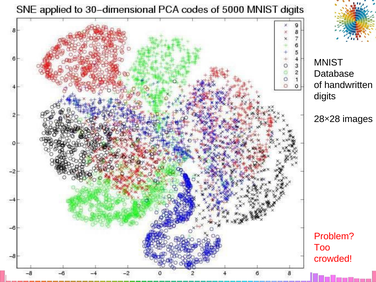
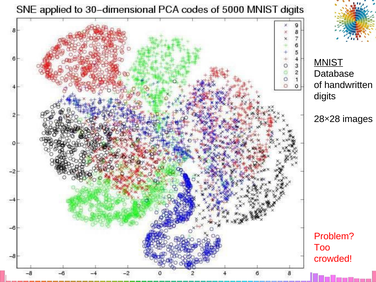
MNIST underline: none -> present
